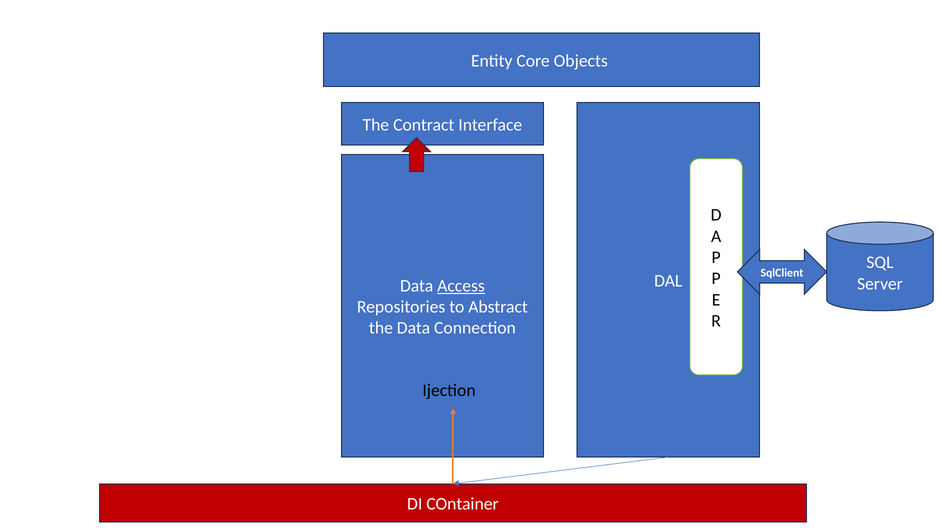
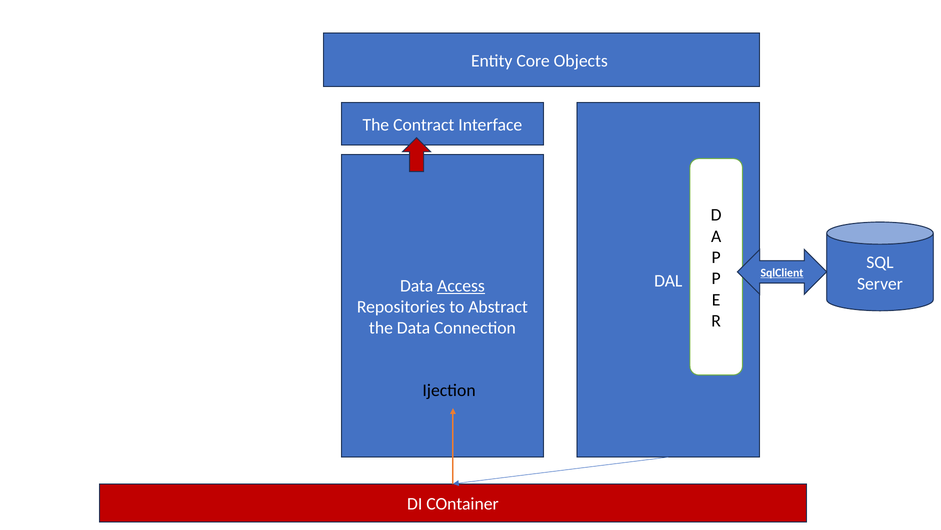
SqlClient underline: none -> present
